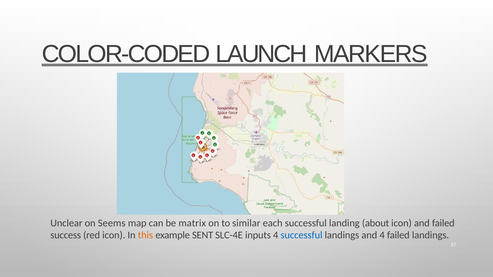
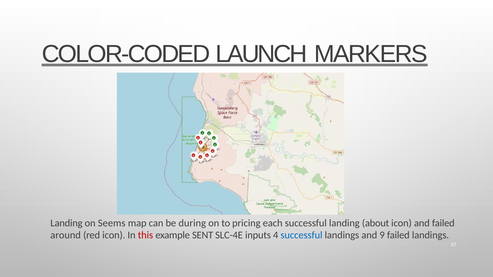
Unclear at (66, 224): Unclear -> Landing
matrix: matrix -> during
similar: similar -> pricing
success: success -> around
this colour: orange -> red
and 4: 4 -> 9
